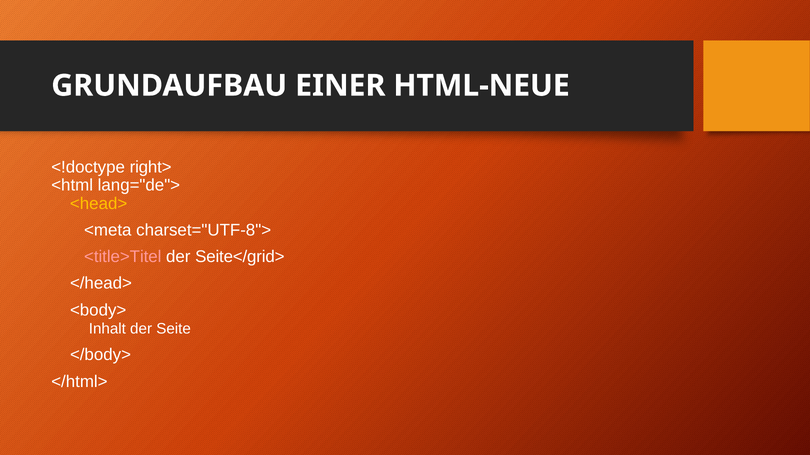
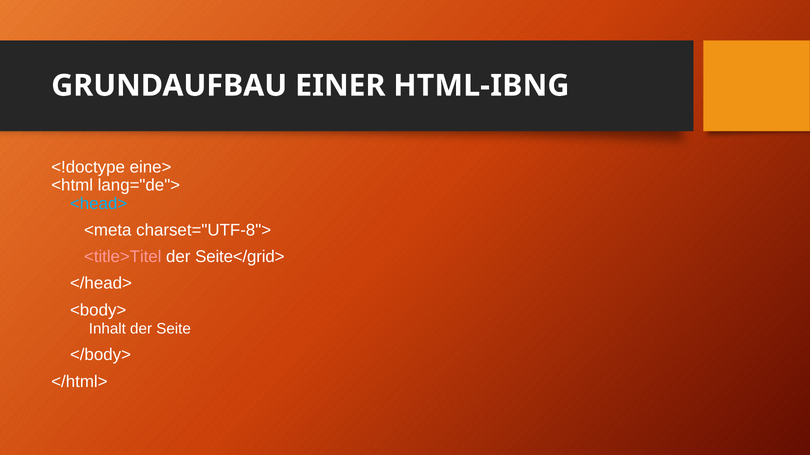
HTML-NEUE: HTML-NEUE -> HTML-IBNG
right>: right> -> eine>
<head> colour: yellow -> light blue
